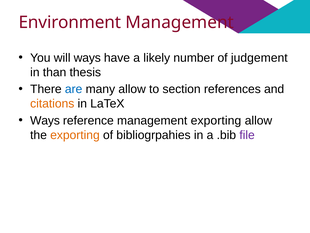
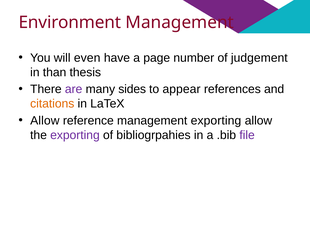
will ways: ways -> even
likely: likely -> page
are colour: blue -> purple
many allow: allow -> sides
section: section -> appear
Ways at (45, 120): Ways -> Allow
exporting at (75, 135) colour: orange -> purple
